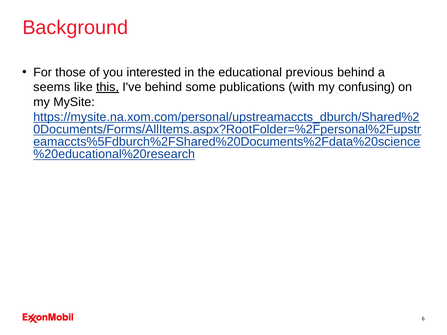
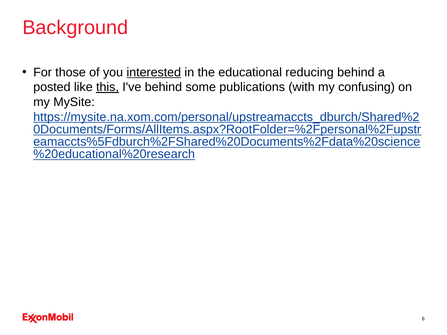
interested underline: none -> present
previous: previous -> reducing
seems: seems -> posted
